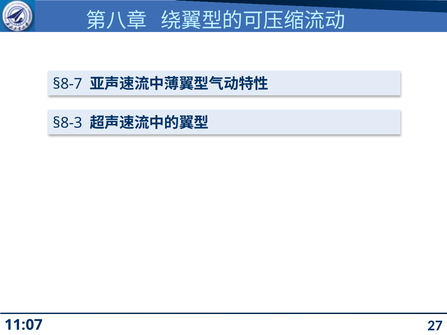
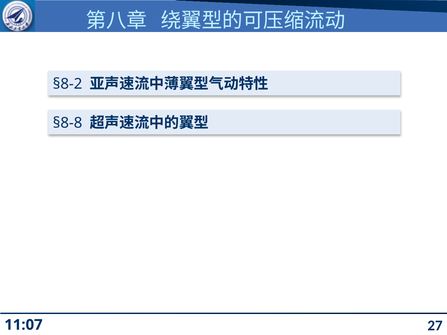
§8-7: §8-7 -> §8-2
§8-3: §8-3 -> §8-8
